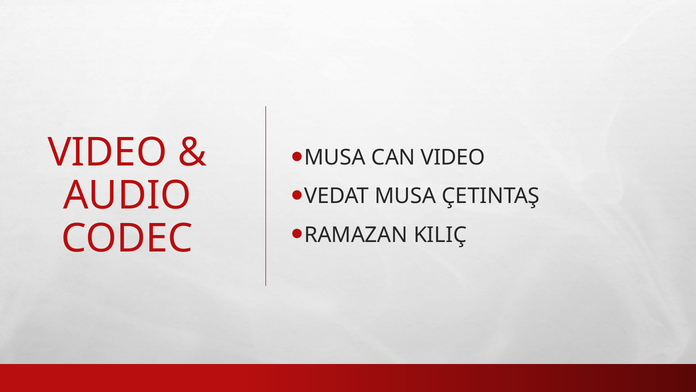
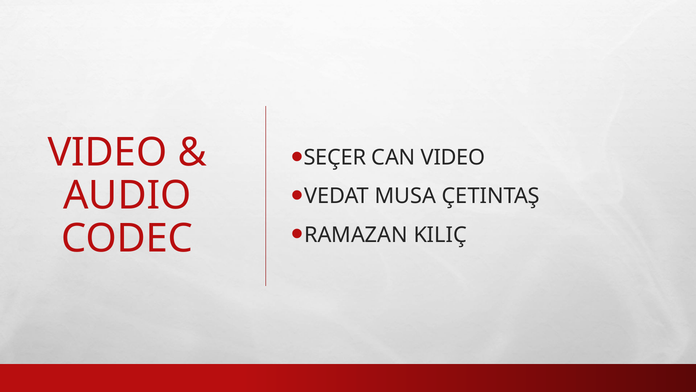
MUSA at (335, 157): MUSA -> SEÇER
